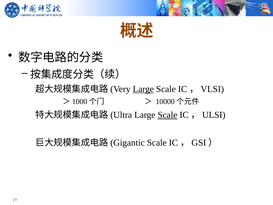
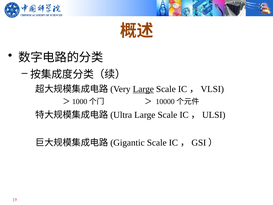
Scale at (167, 115) underline: present -> none
